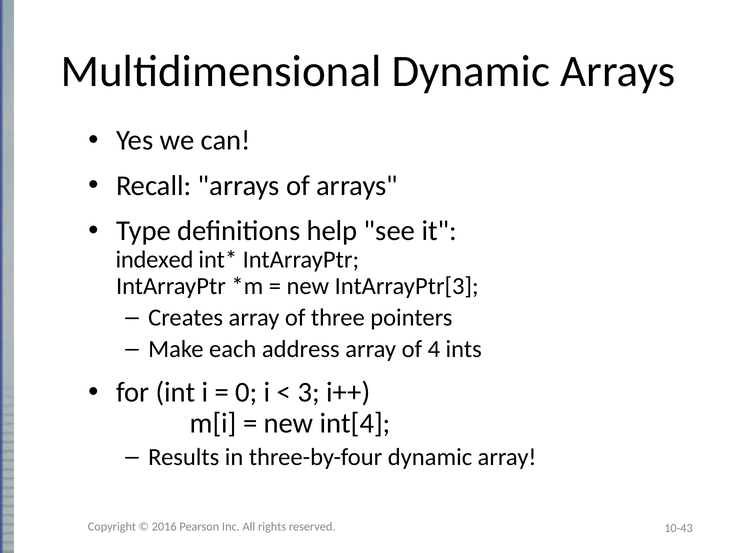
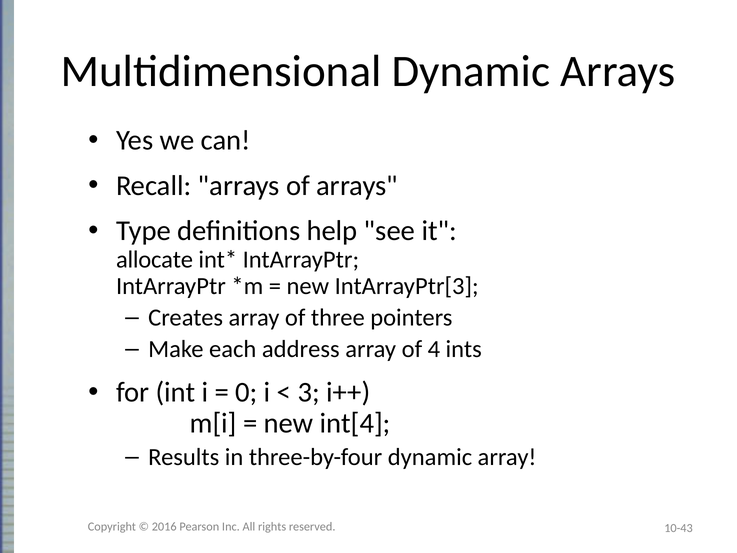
indexed: indexed -> allocate
